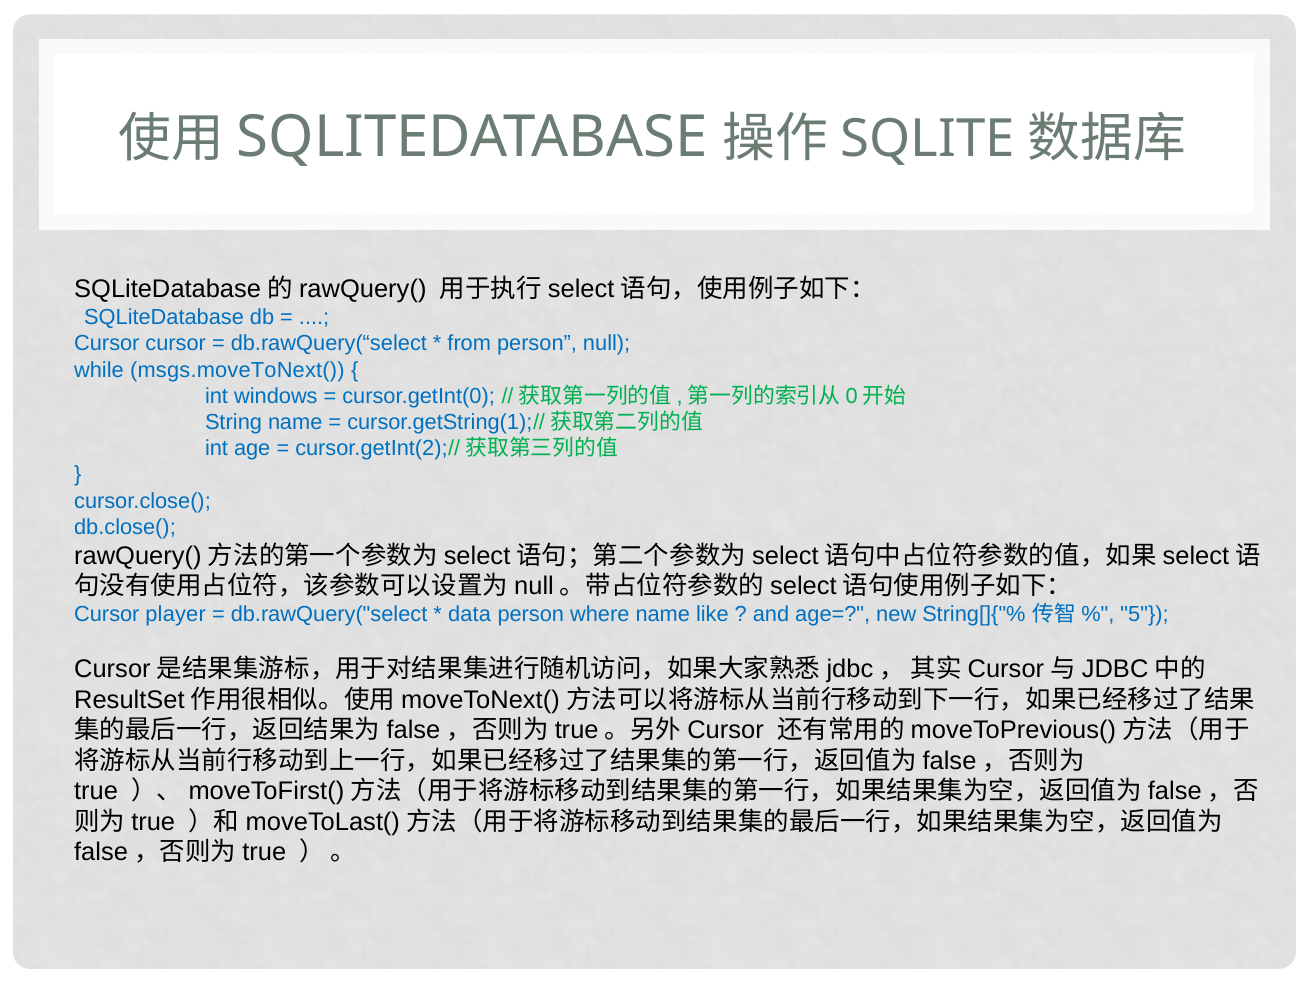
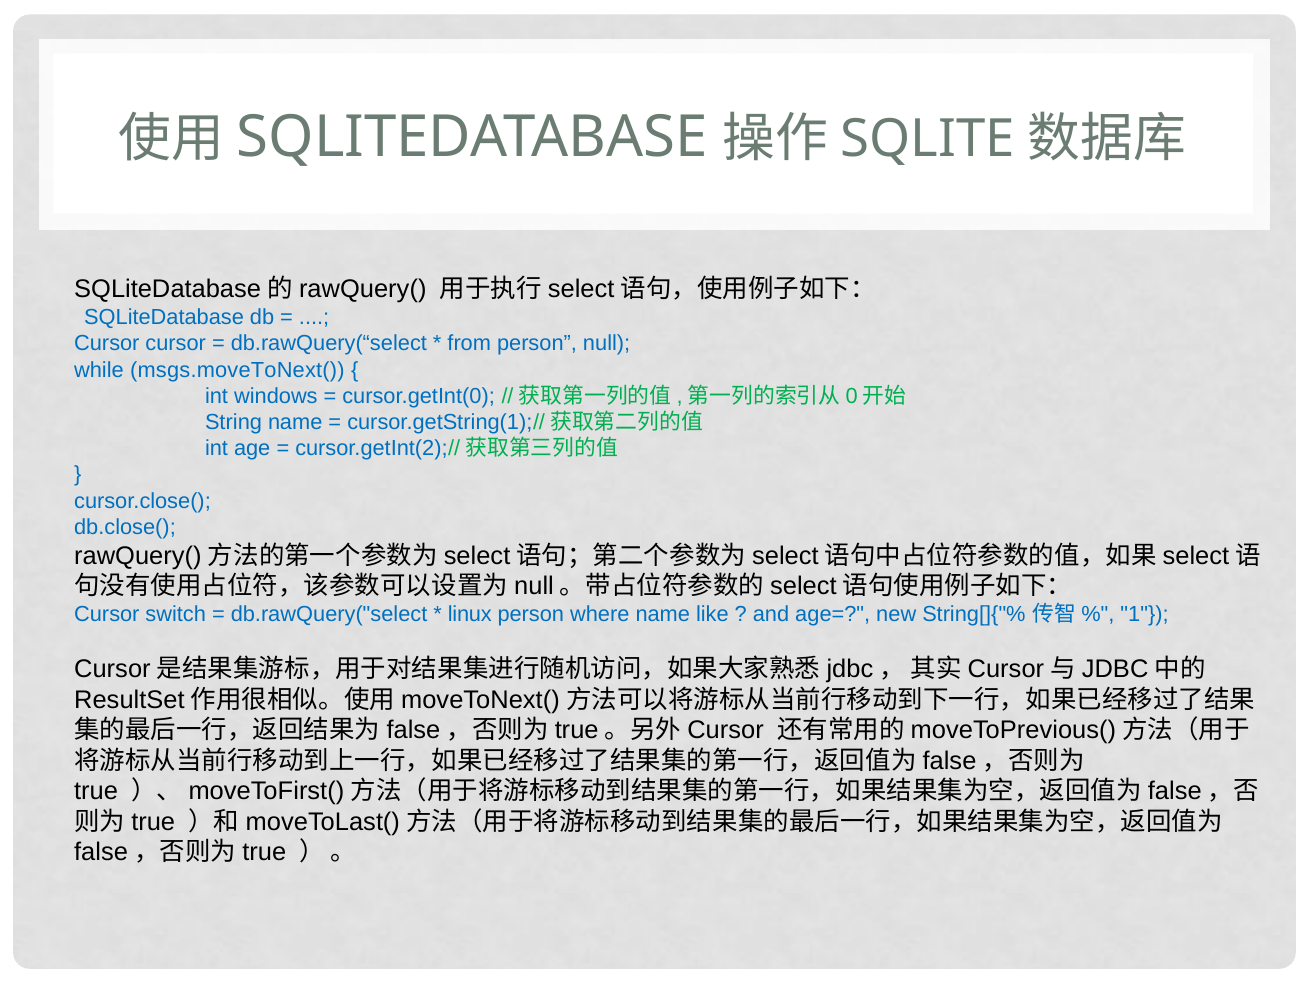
player: player -> switch
data: data -> linux
5: 5 -> 1
